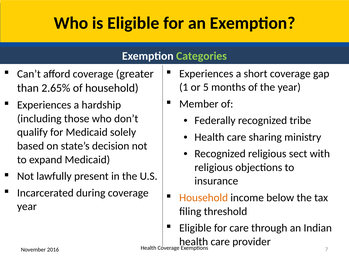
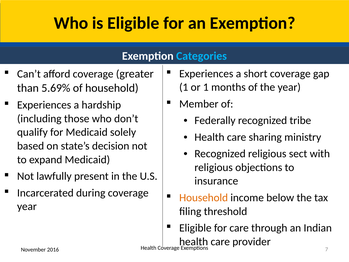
Categories colour: light green -> light blue
or 5: 5 -> 1
2.65%: 2.65% -> 5.69%
